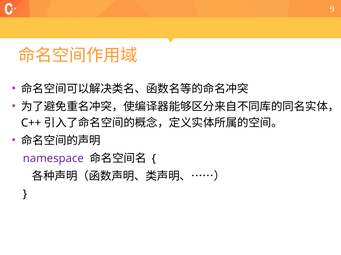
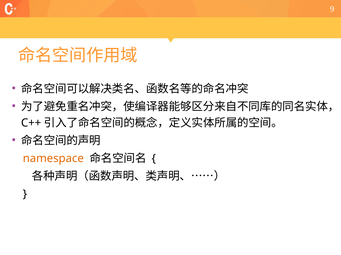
namespace colour: purple -> orange
